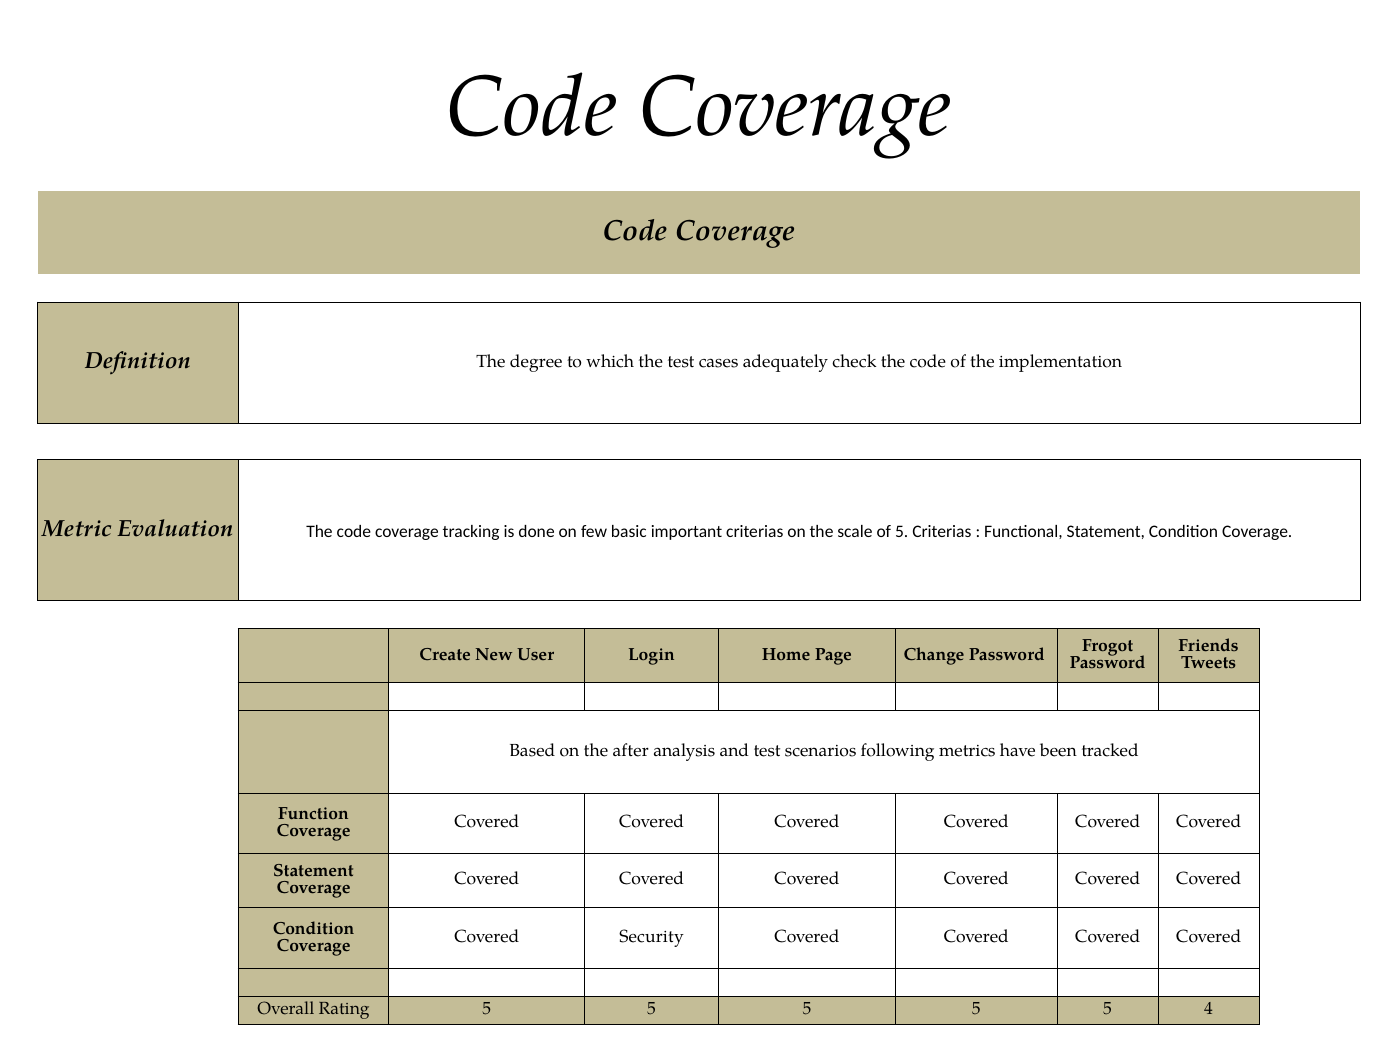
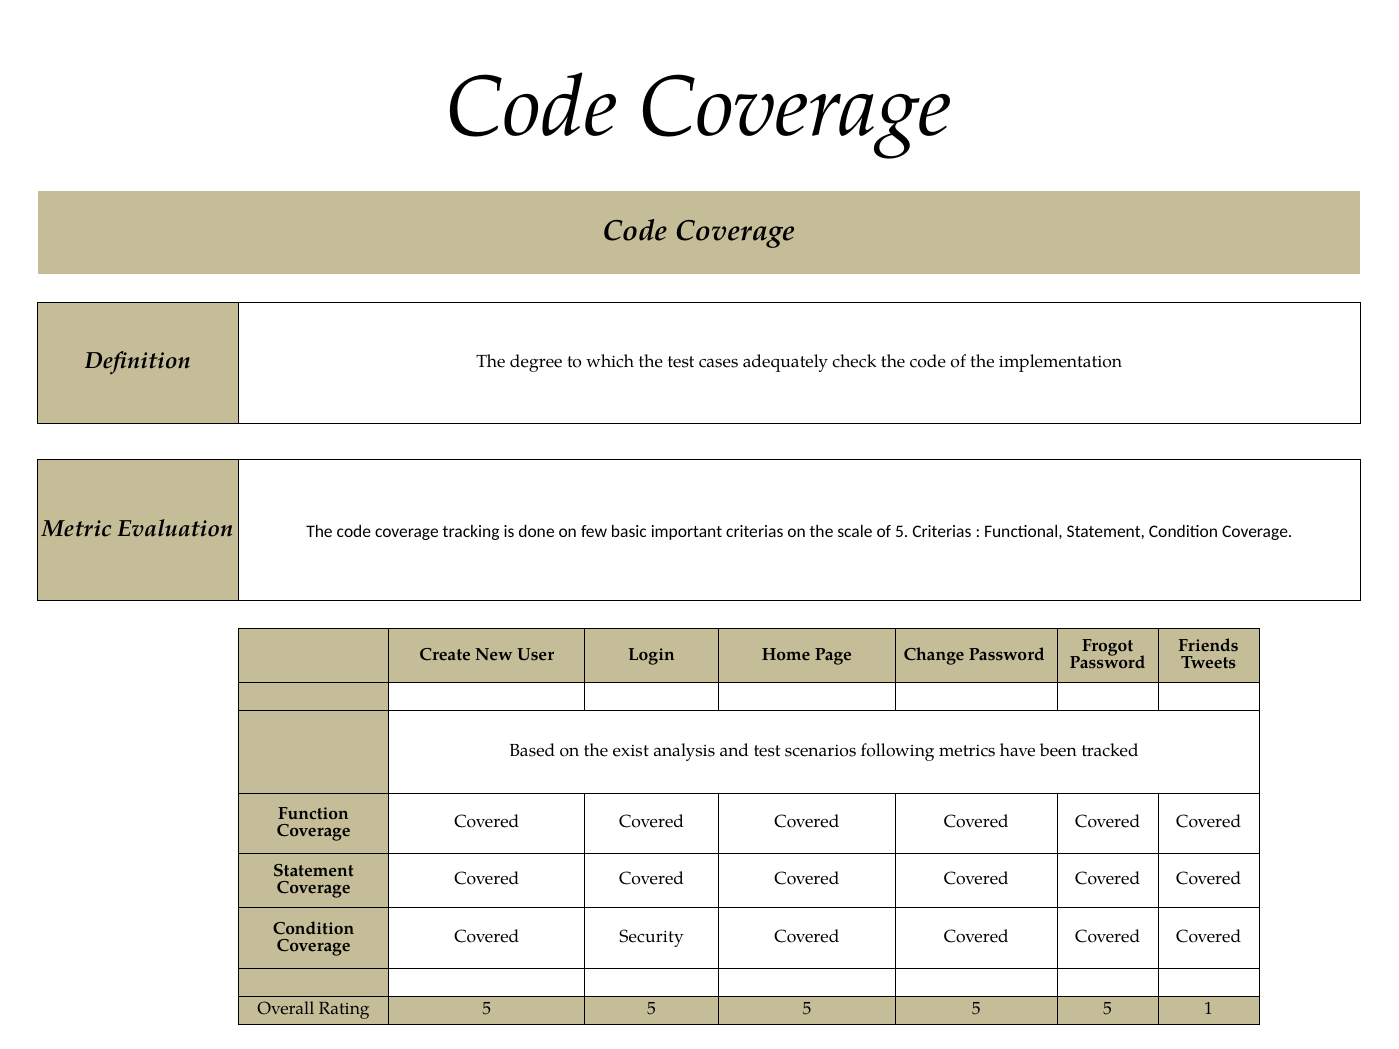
after: after -> exist
4: 4 -> 1
